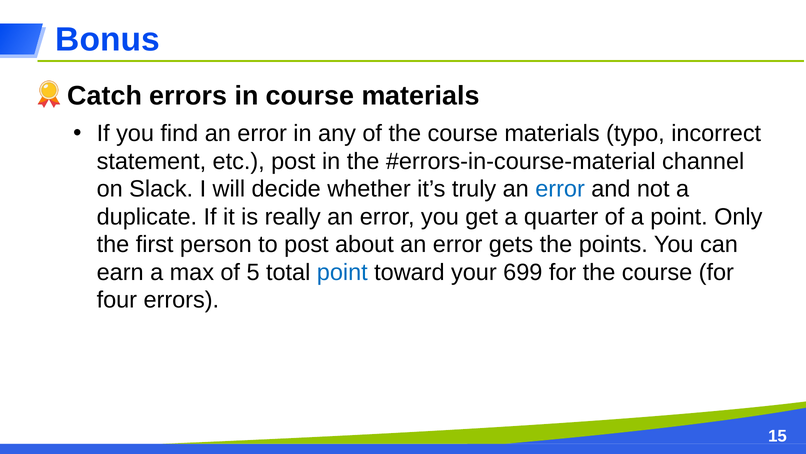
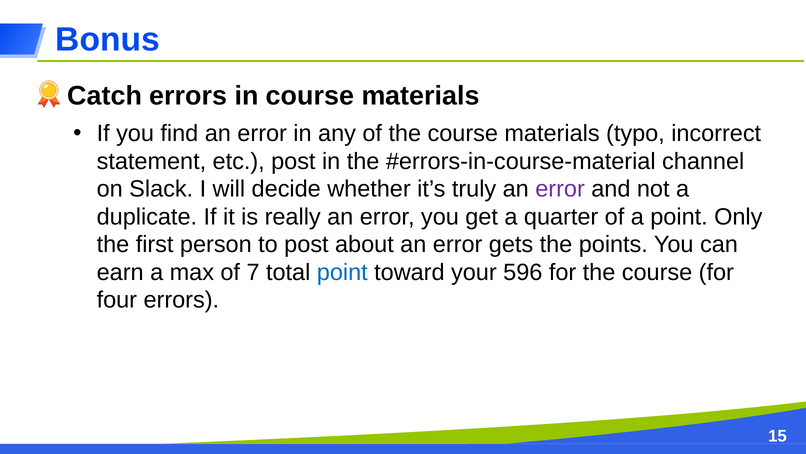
error at (560, 189) colour: blue -> purple
5: 5 -> 7
699: 699 -> 596
